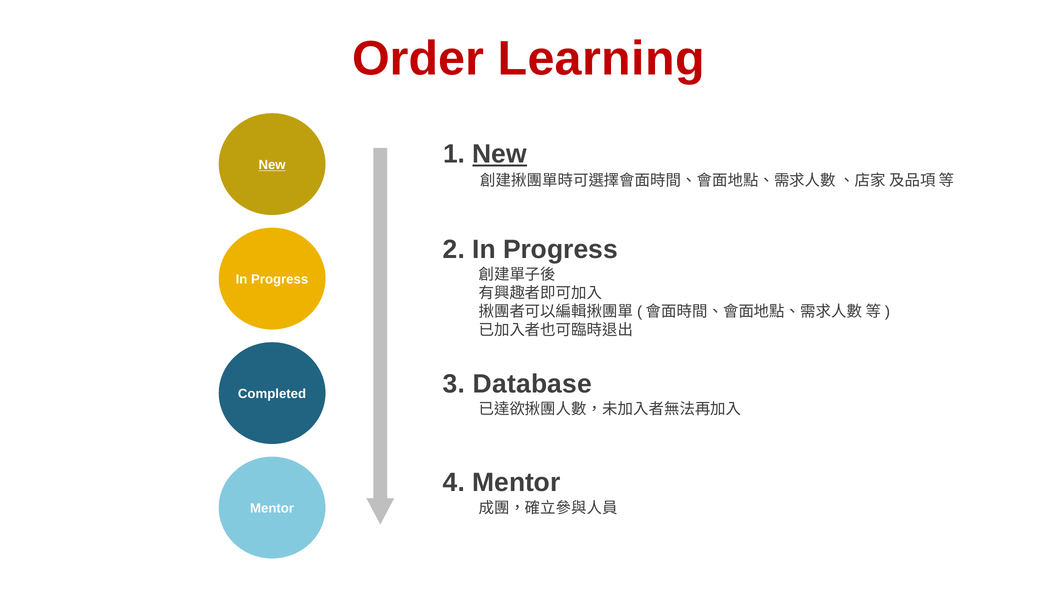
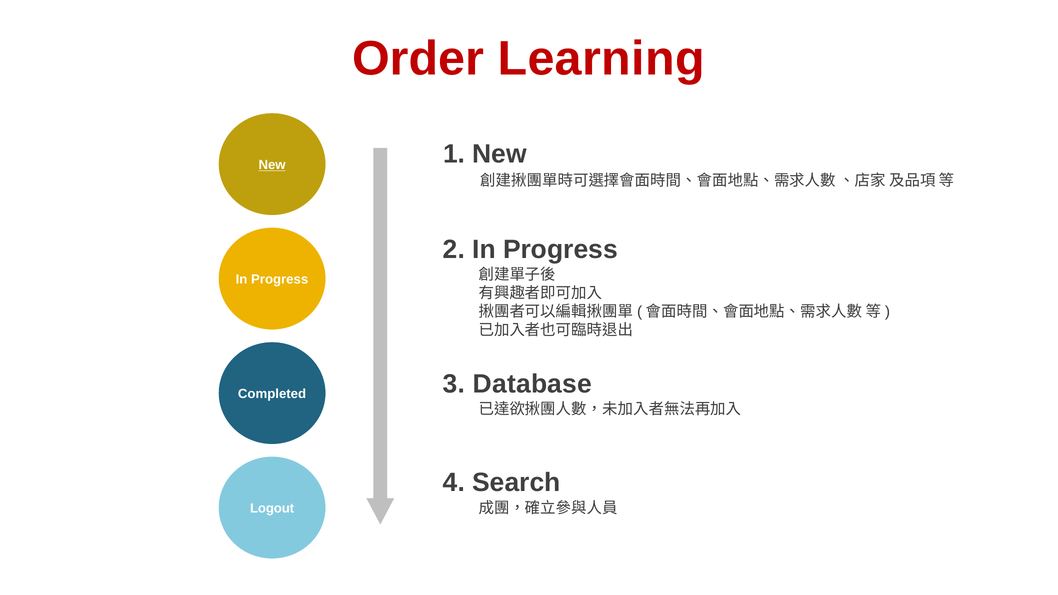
New at (500, 154) underline: present -> none
4 Mentor: Mentor -> Search
Mentor at (272, 509): Mentor -> Logout
